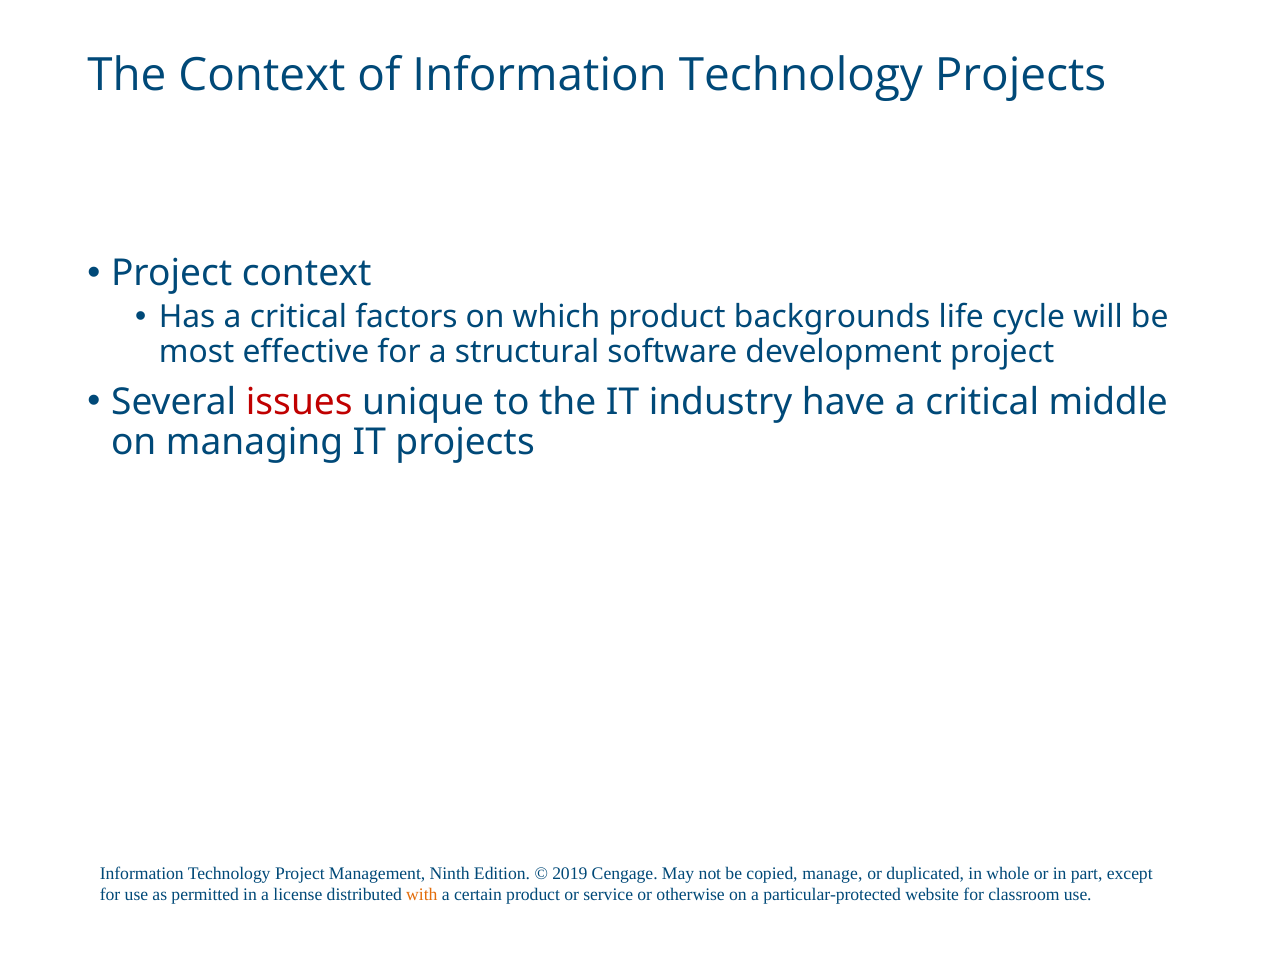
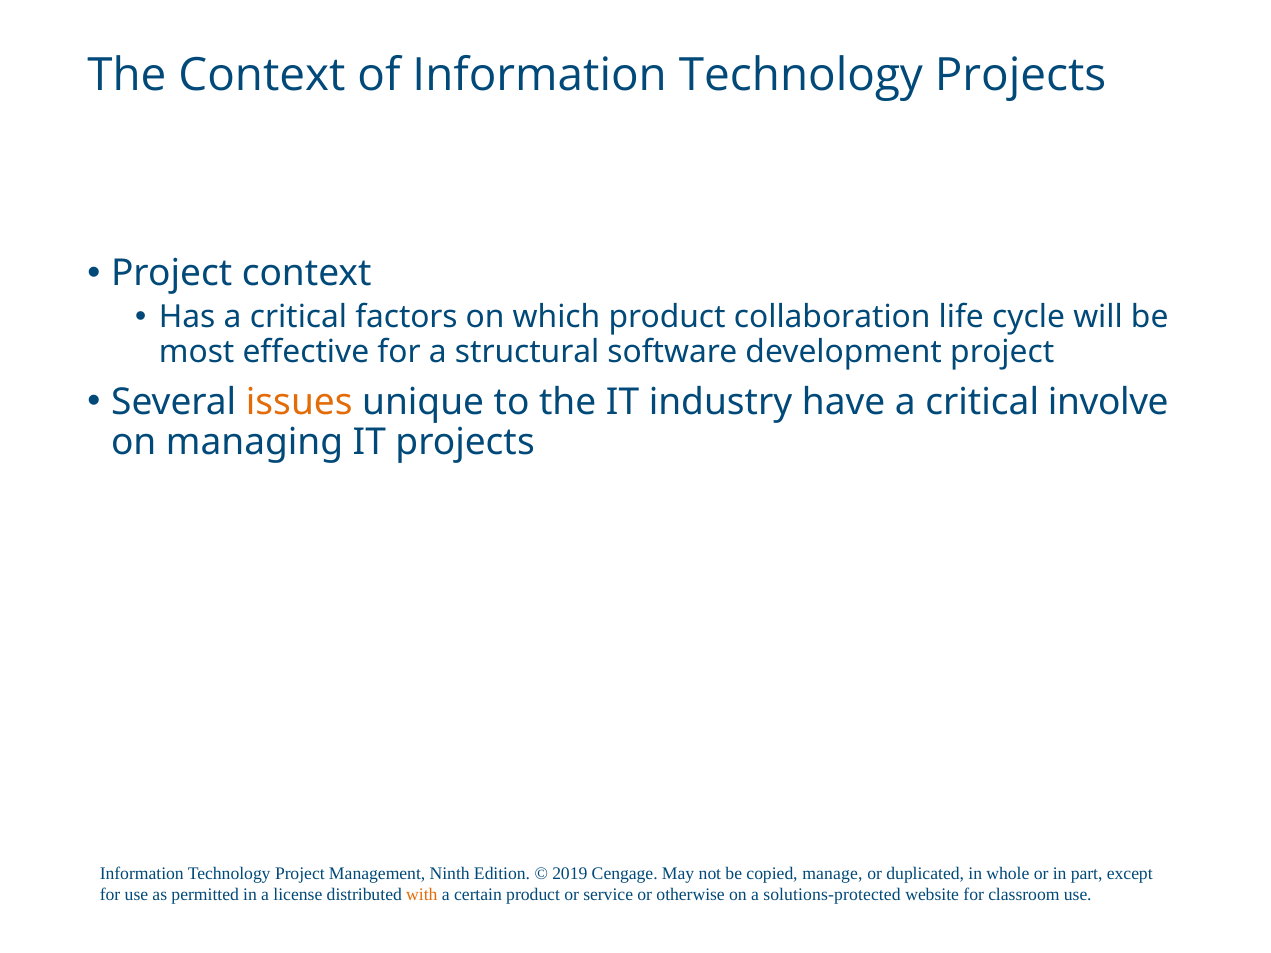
backgrounds: backgrounds -> collaboration
issues colour: red -> orange
middle: middle -> involve
particular-protected: particular-protected -> solutions-protected
